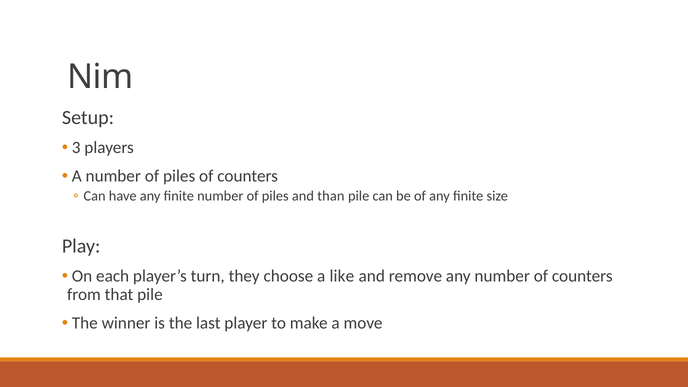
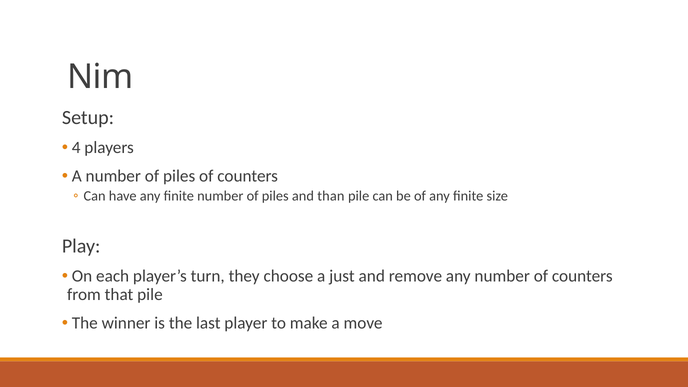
3: 3 -> 4
like: like -> just
